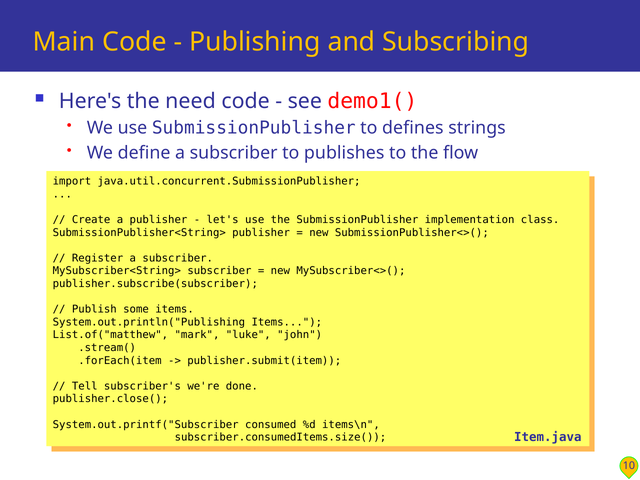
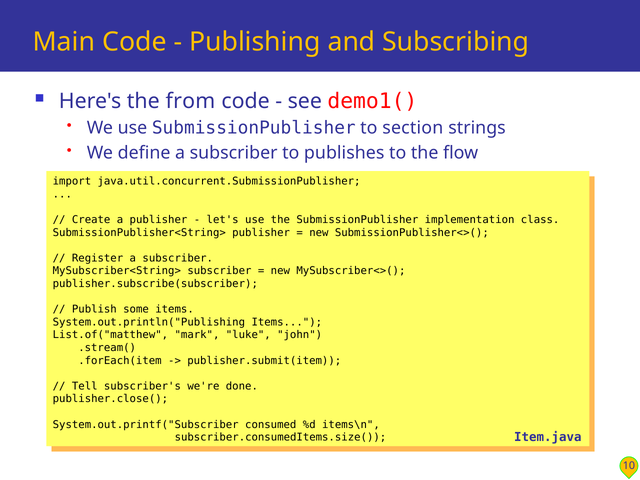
need: need -> from
defines: defines -> section
